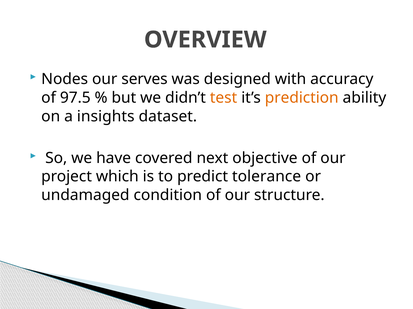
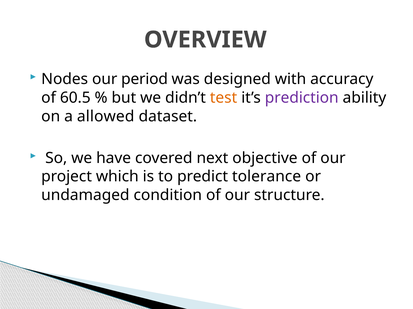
serves: serves -> period
97.5: 97.5 -> 60.5
prediction colour: orange -> purple
insights: insights -> allowed
